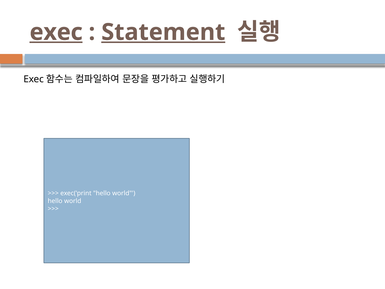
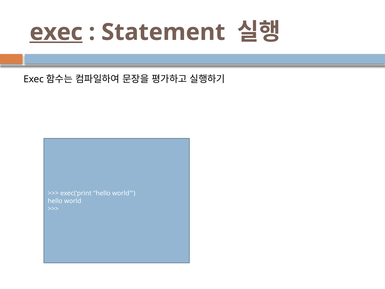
Statement underline: present -> none
